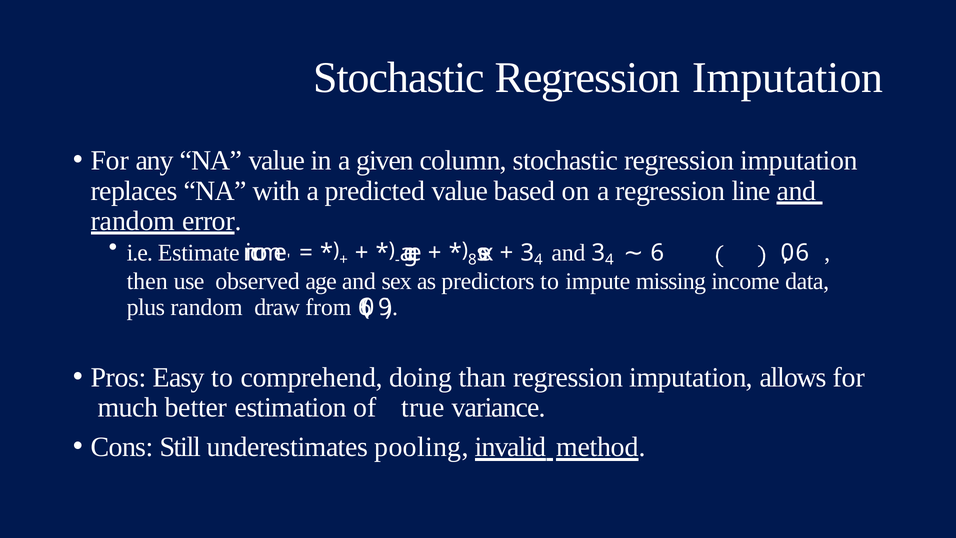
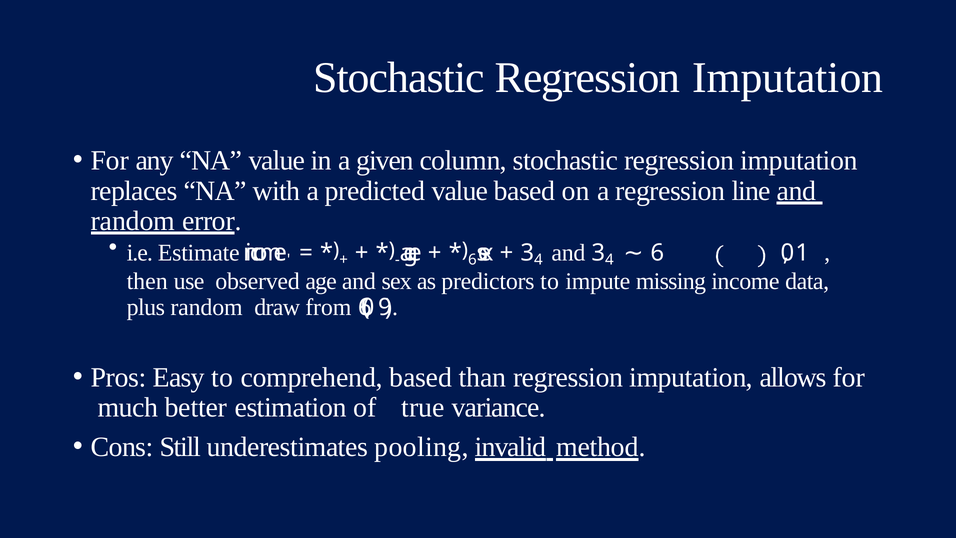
8 at (472, 260): 8 -> 6
0 6: 6 -> 1
comprehend doing: doing -> based
